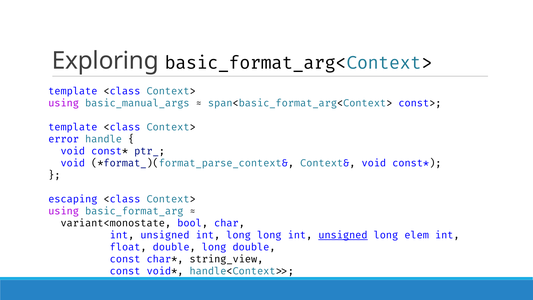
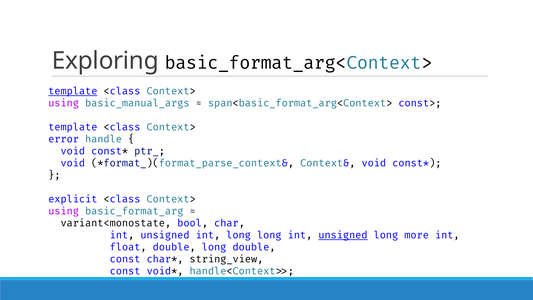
template at (73, 91) underline: none -> present
escaping: escaping -> explicit
elem: elem -> more
